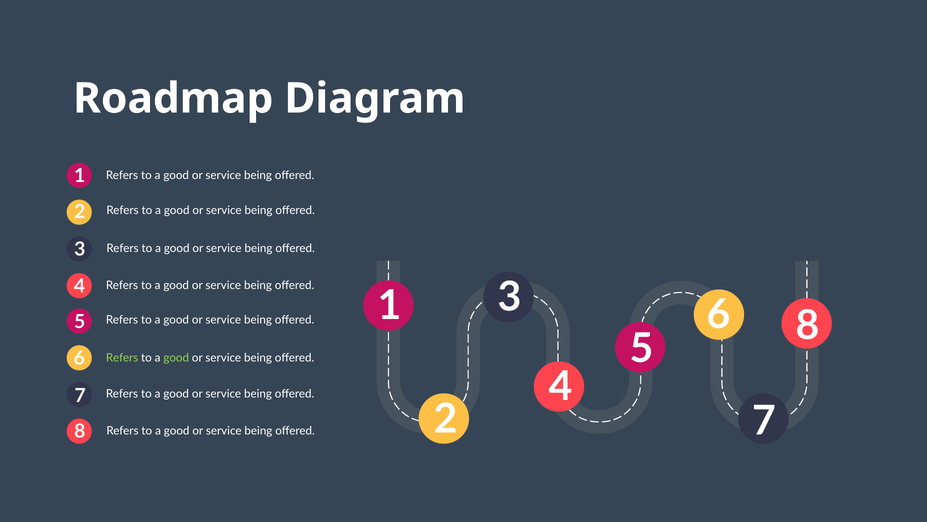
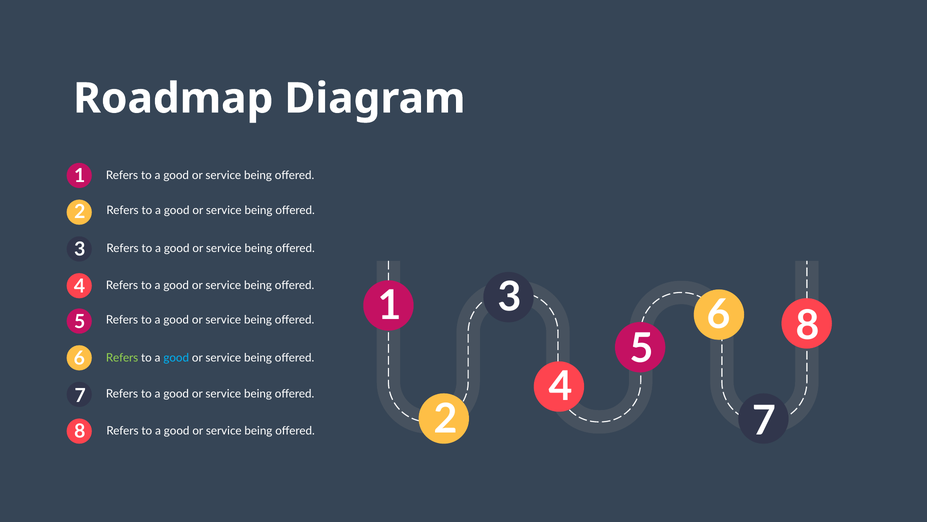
good at (176, 358) colour: light green -> light blue
